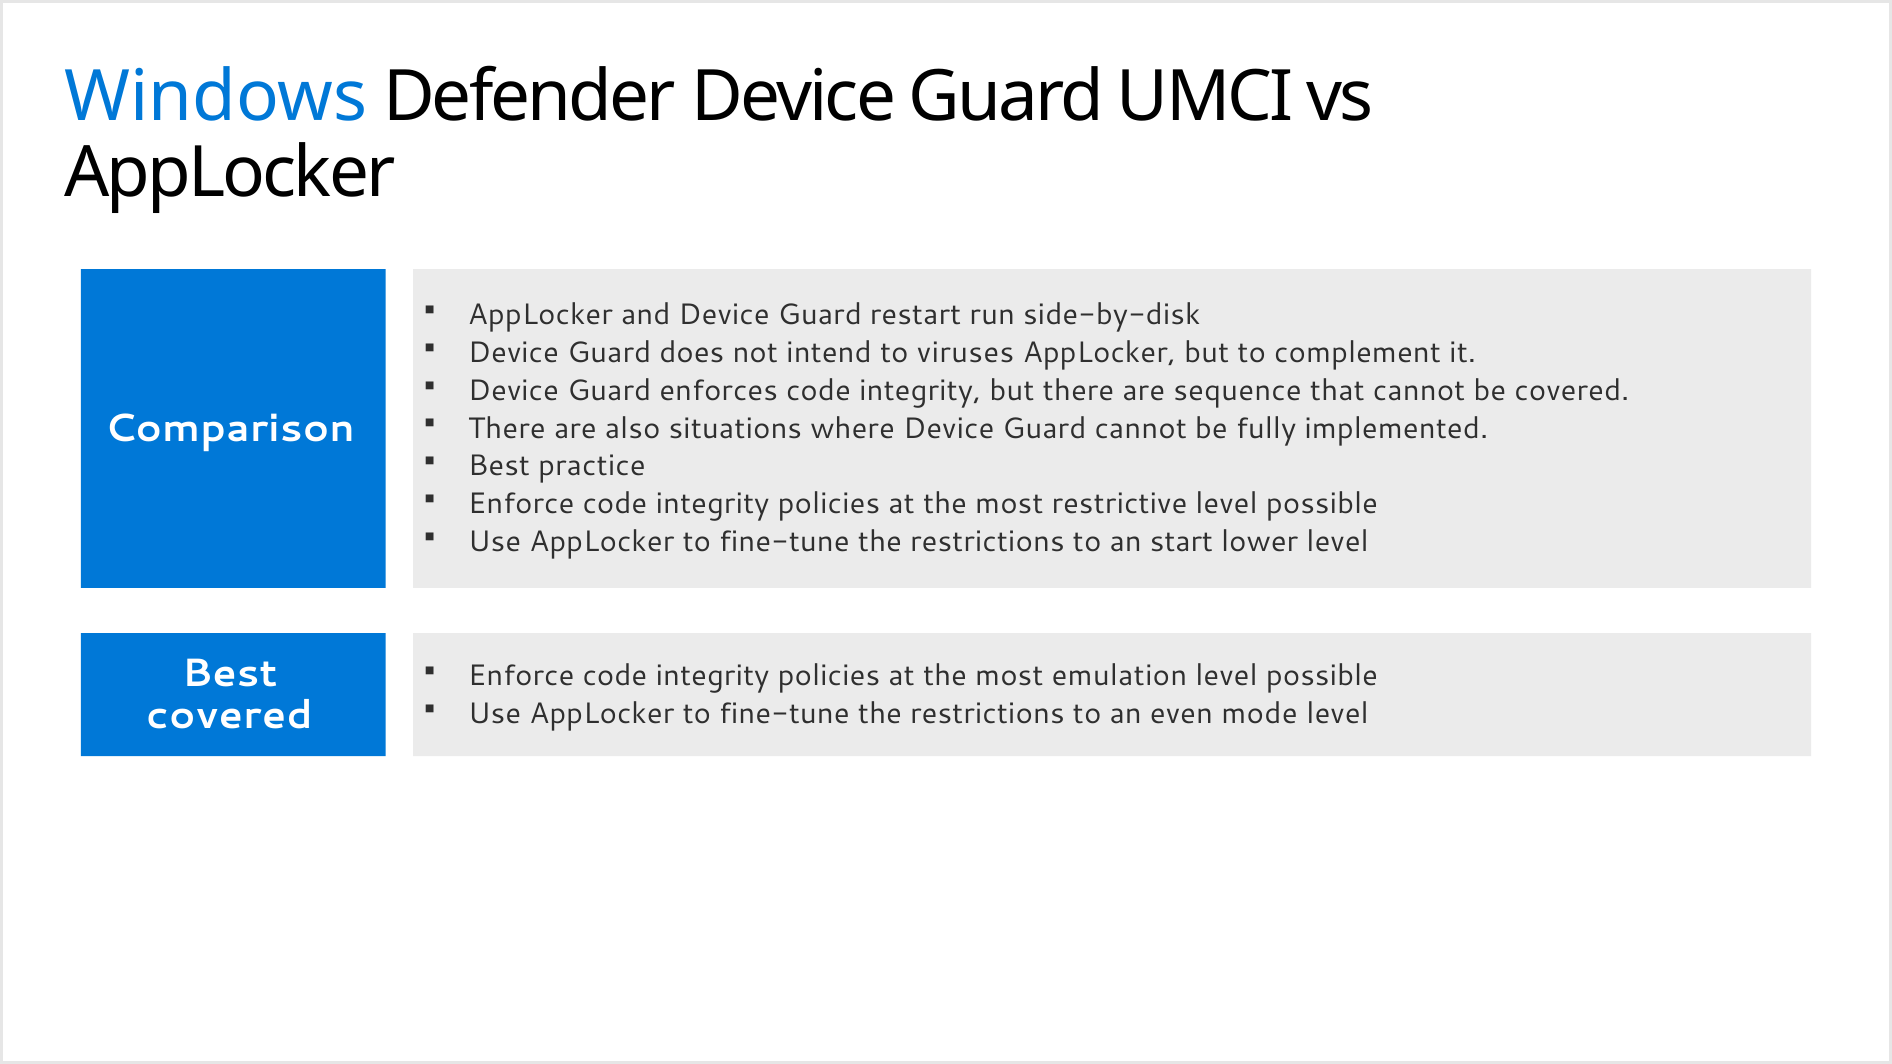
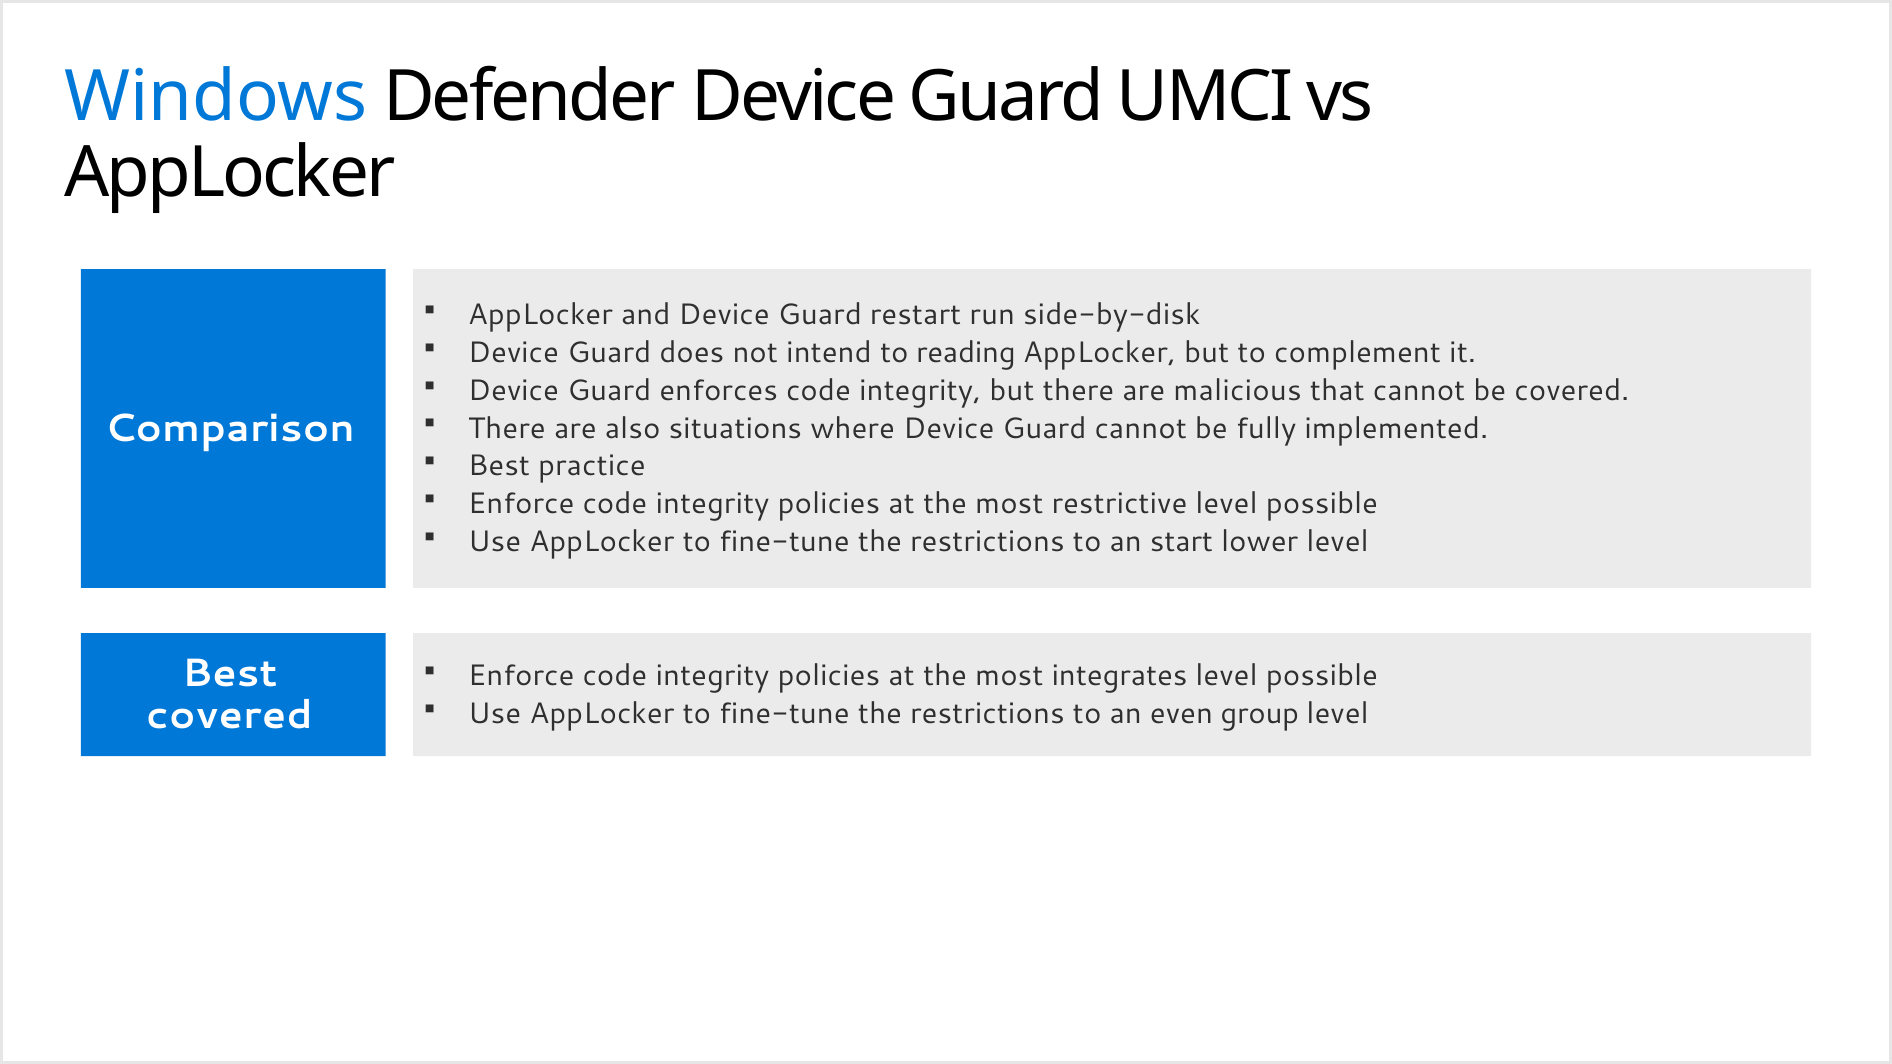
viruses: viruses -> reading
sequence: sequence -> malicious
emulation: emulation -> integrates
mode: mode -> group
